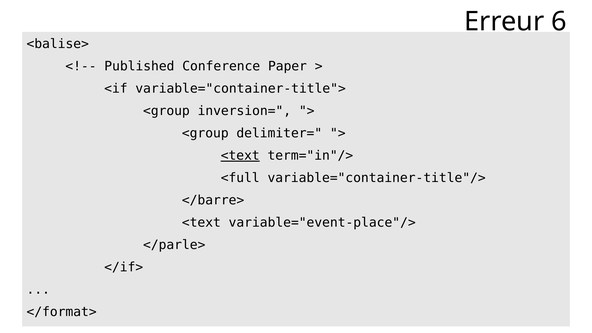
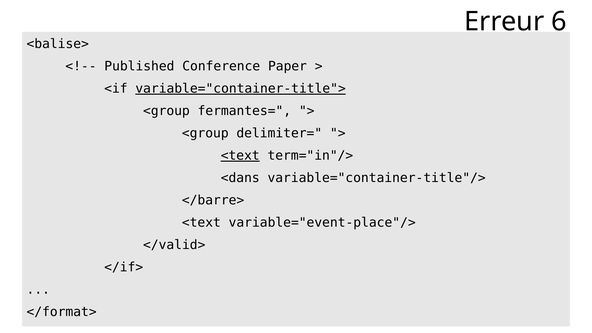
variable="container-title"> underline: none -> present
inversion=: inversion= -> fermantes=
<full: <full -> <dans
</parle>: </parle> -> </valid>
